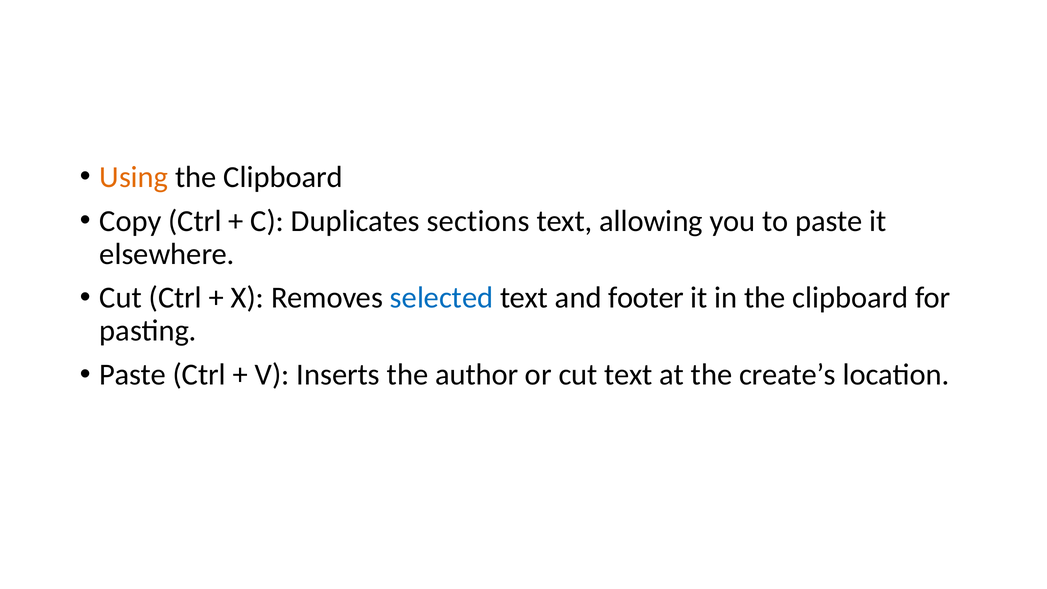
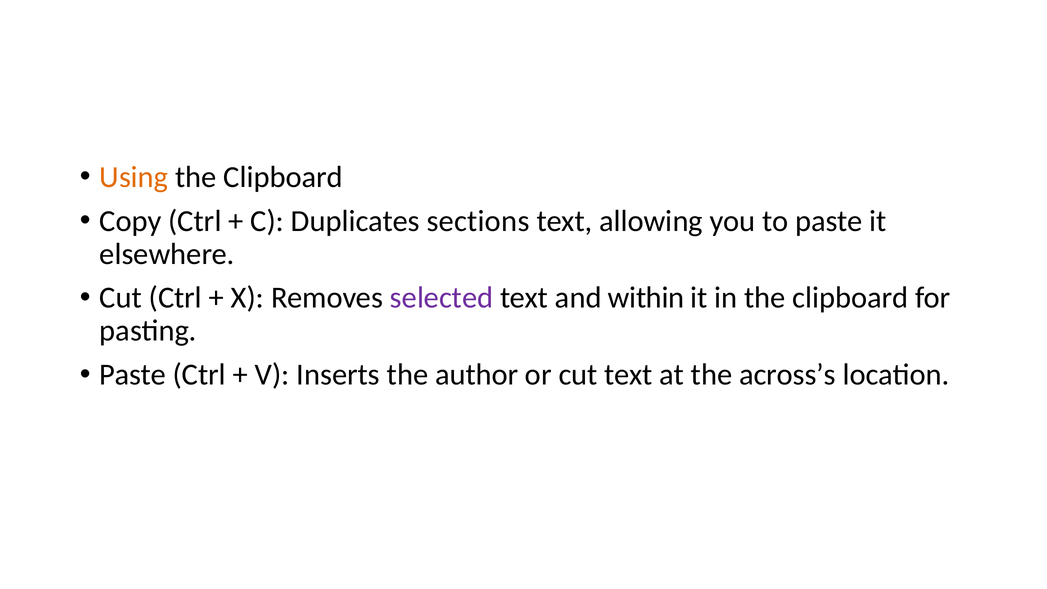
selected colour: blue -> purple
footer: footer -> within
create’s: create’s -> across’s
